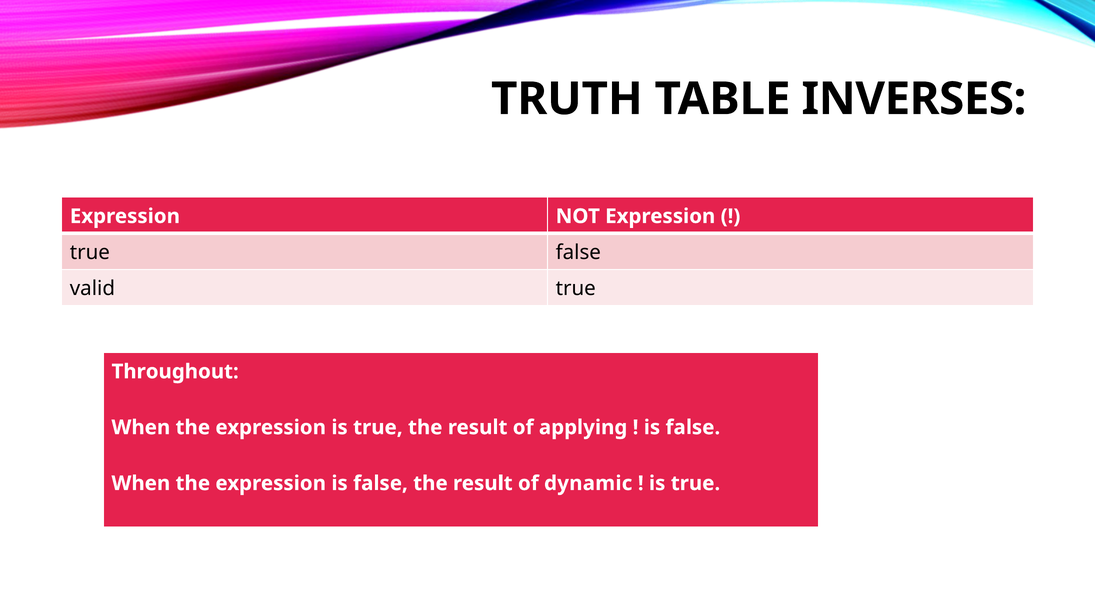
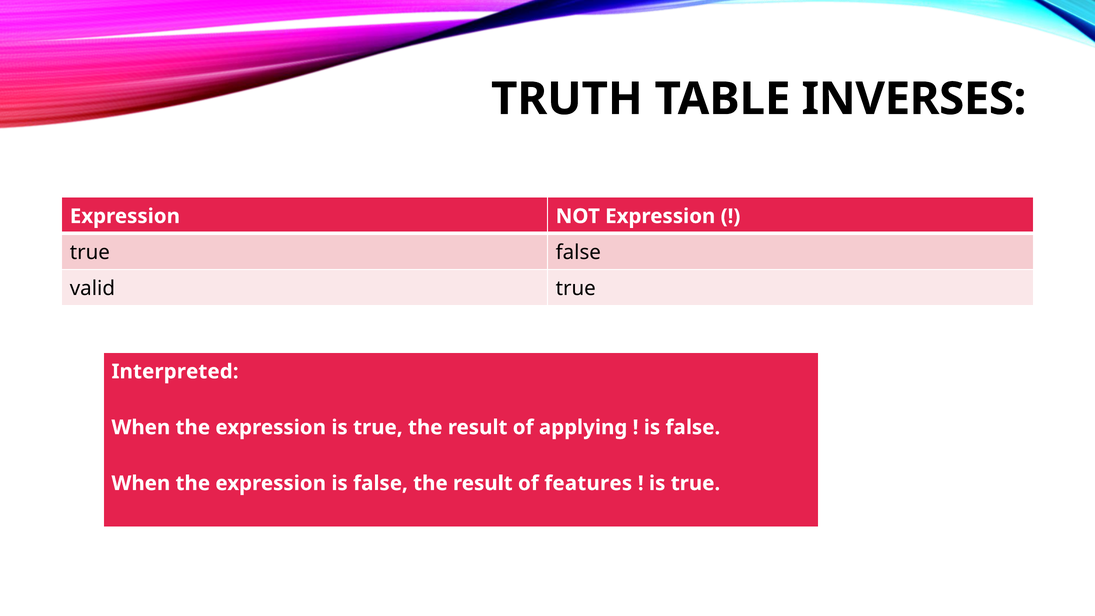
Throughout: Throughout -> Interpreted
dynamic: dynamic -> features
